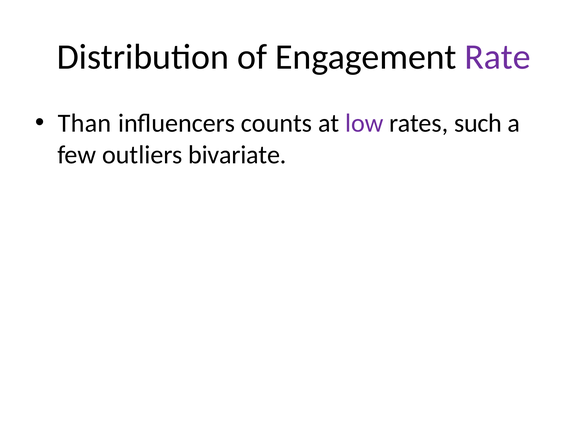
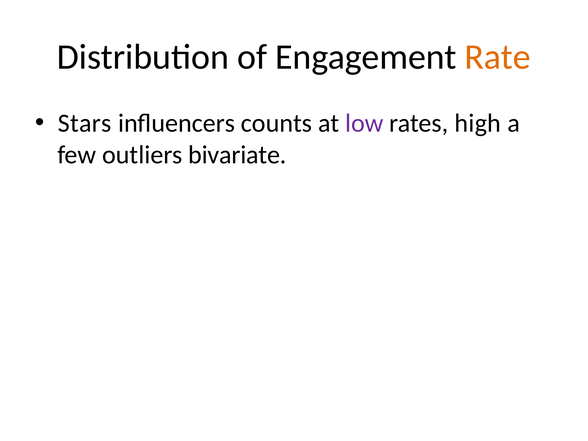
Rate colour: purple -> orange
Than: Than -> Stars
such: such -> high
